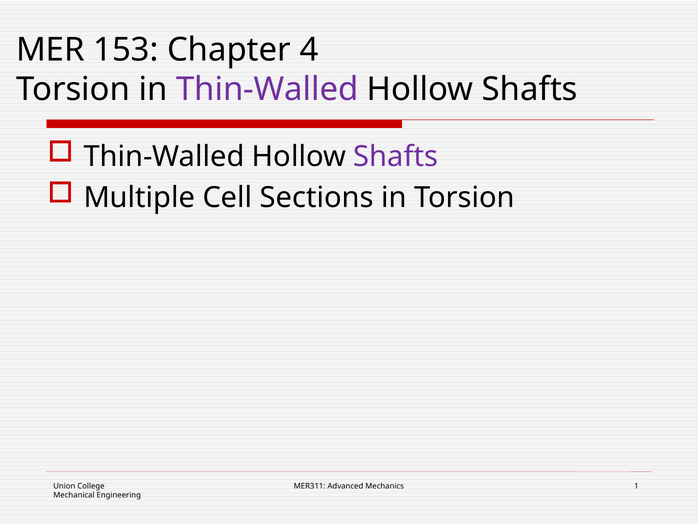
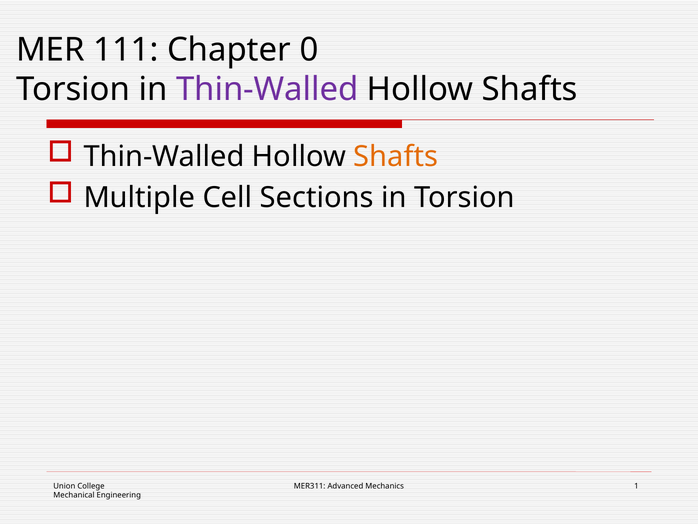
153: 153 -> 111
4: 4 -> 0
Shafts at (396, 157) colour: purple -> orange
